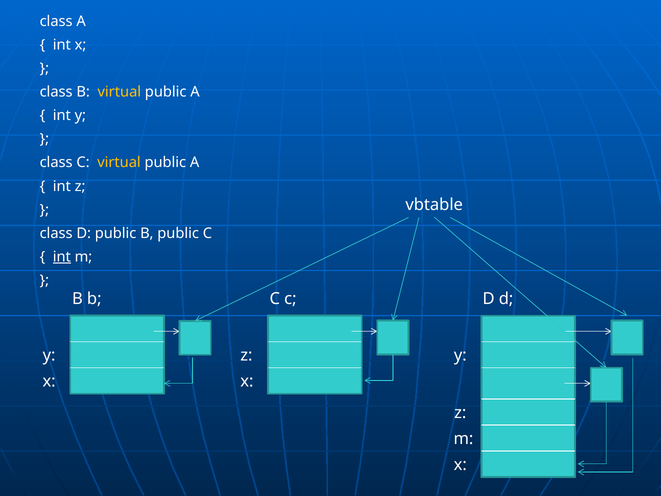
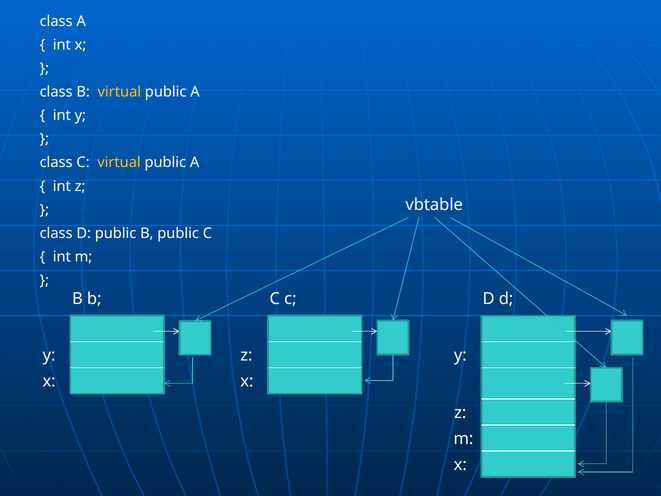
int at (62, 257) underline: present -> none
